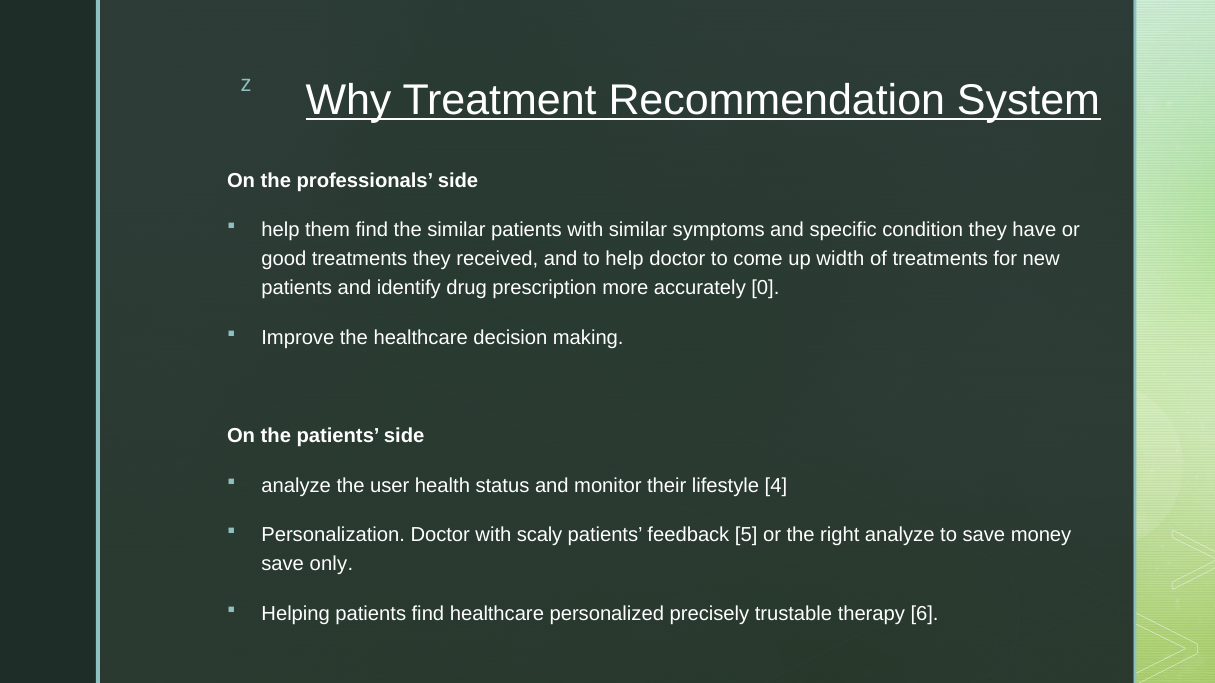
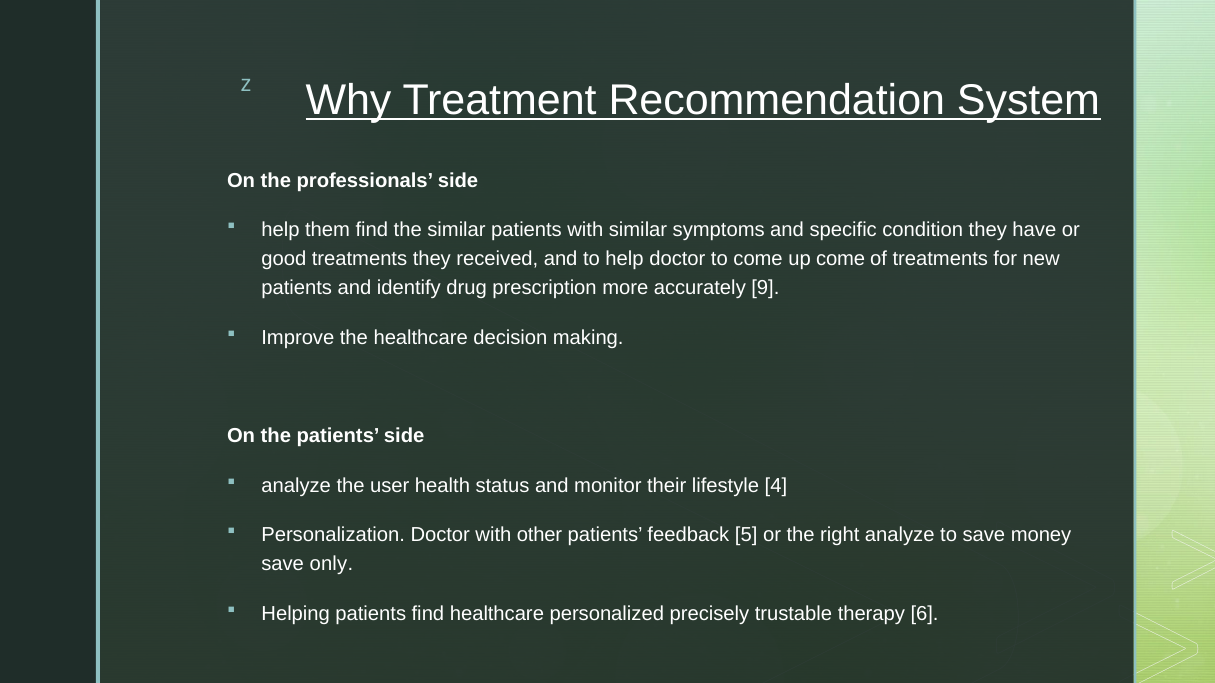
up width: width -> come
0: 0 -> 9
scaly: scaly -> other
